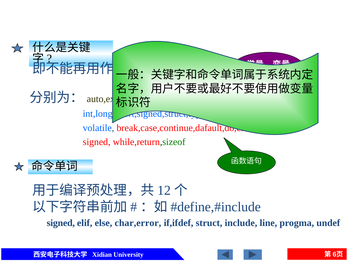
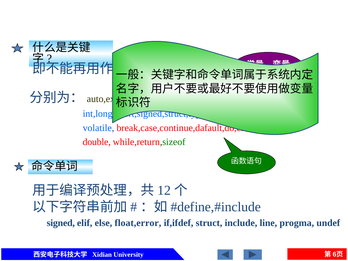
signed at (97, 142): signed -> double
char,error: char,error -> float,error
